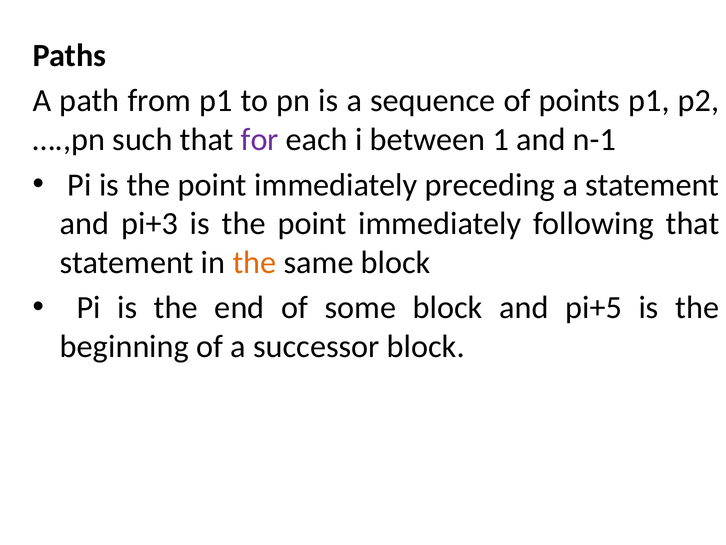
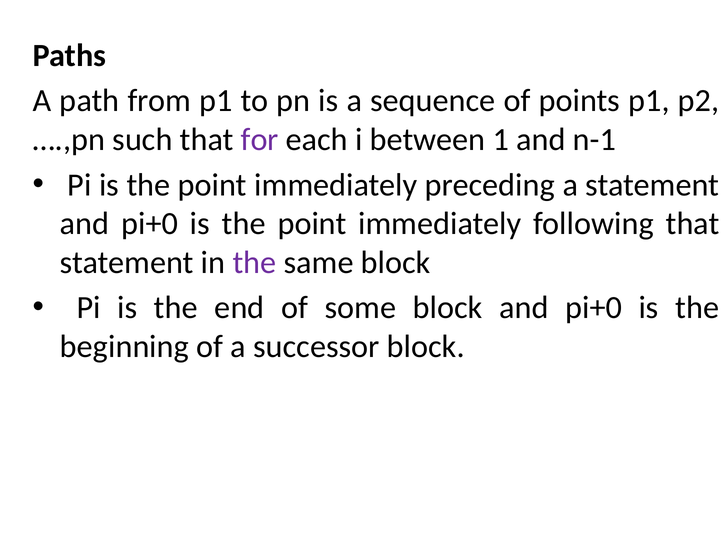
pi+3 at (150, 223): pi+3 -> pi+0
the at (254, 262) colour: orange -> purple
block and pi+5: pi+5 -> pi+0
